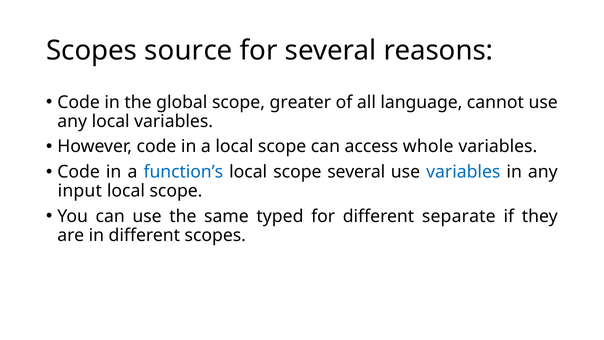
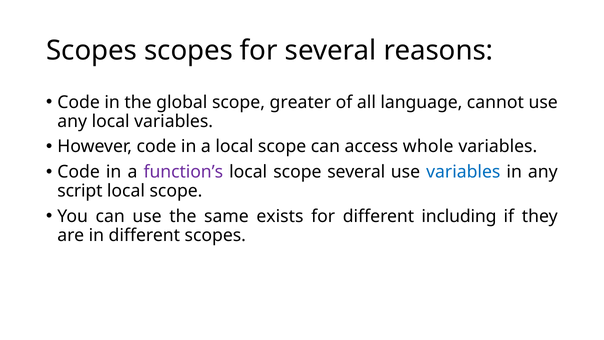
Scopes source: source -> scopes
function’s colour: blue -> purple
input: input -> script
typed: typed -> exists
separate: separate -> including
